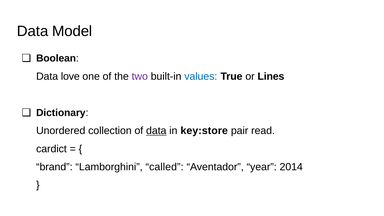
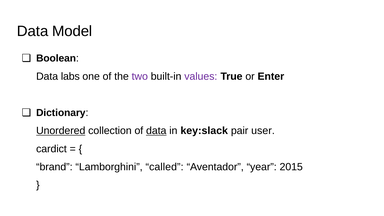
love: love -> labs
values colour: blue -> purple
Lines: Lines -> Enter
Unordered underline: none -> present
key:store: key:store -> key:slack
read: read -> user
2014: 2014 -> 2015
